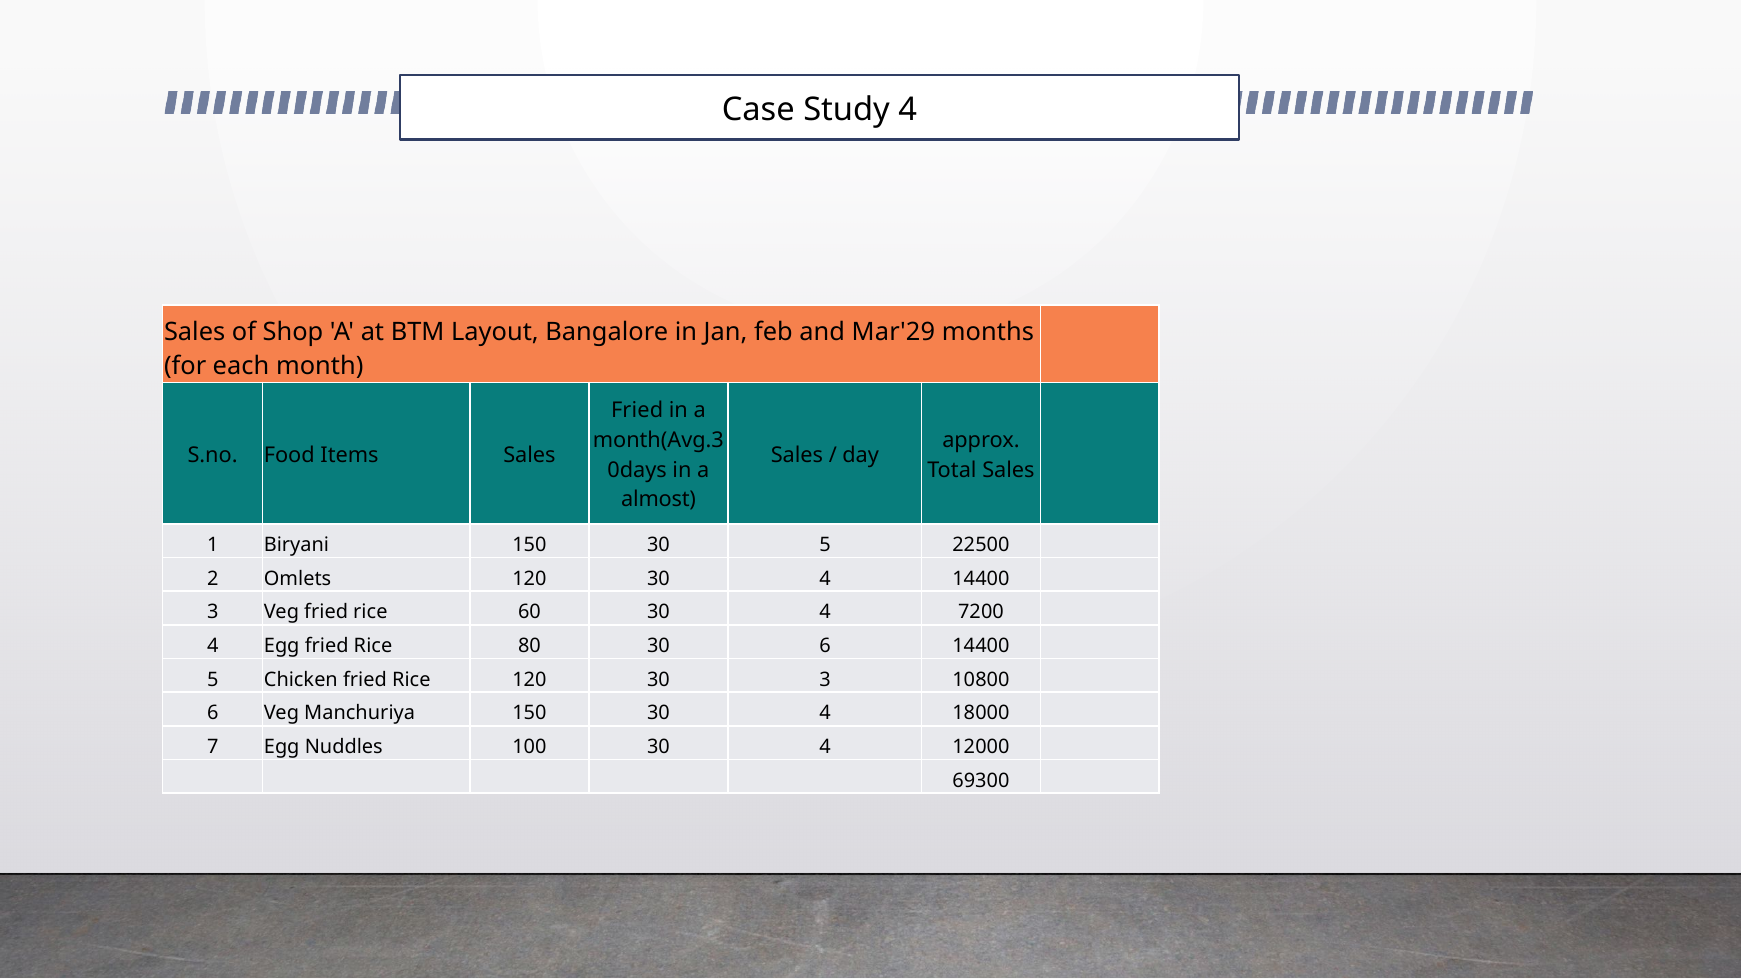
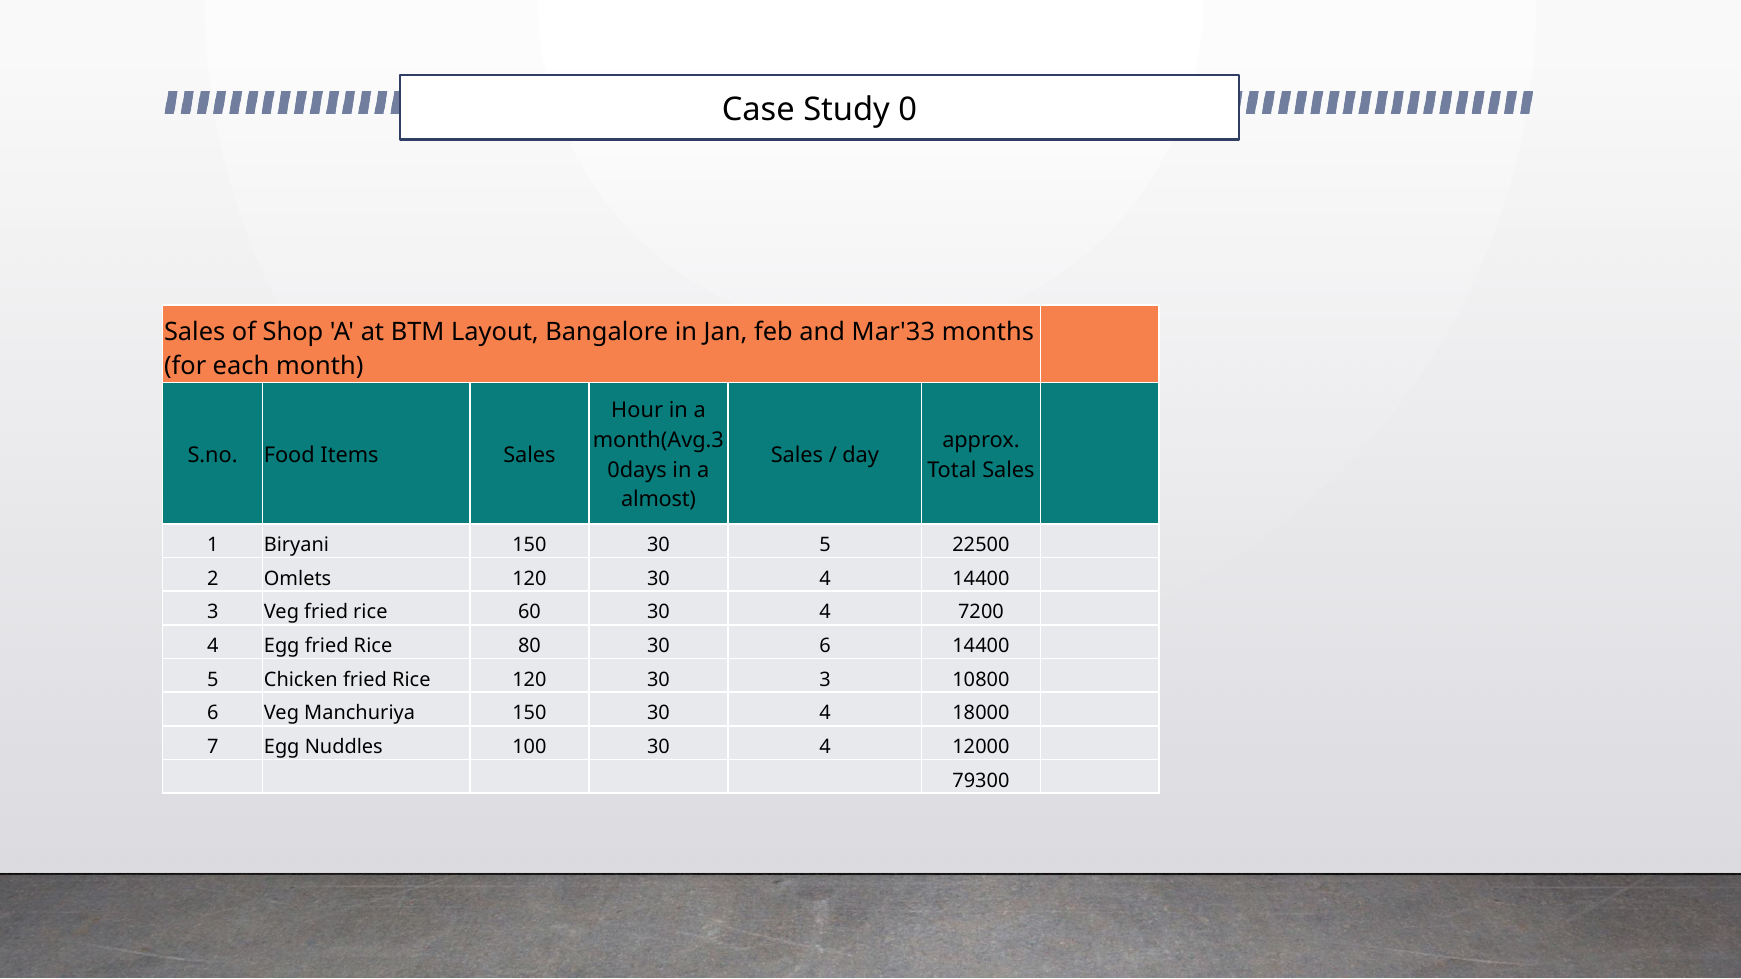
Study 4: 4 -> 0
Mar'29: Mar'29 -> Mar'33
Fried at (637, 411): Fried -> Hour
69300: 69300 -> 79300
